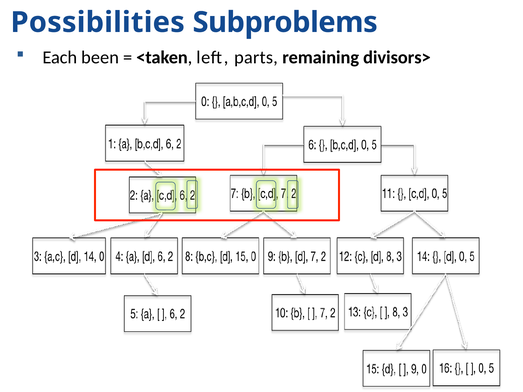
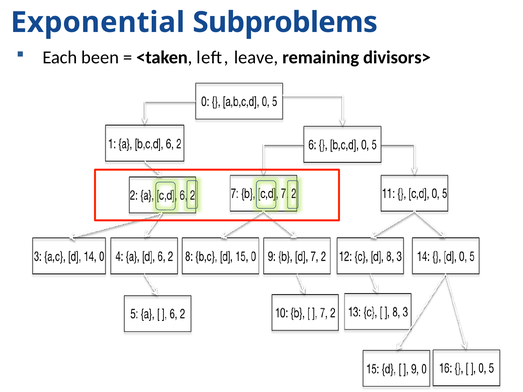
Possibilities: Possibilities -> Exponential
parts: parts -> leave
